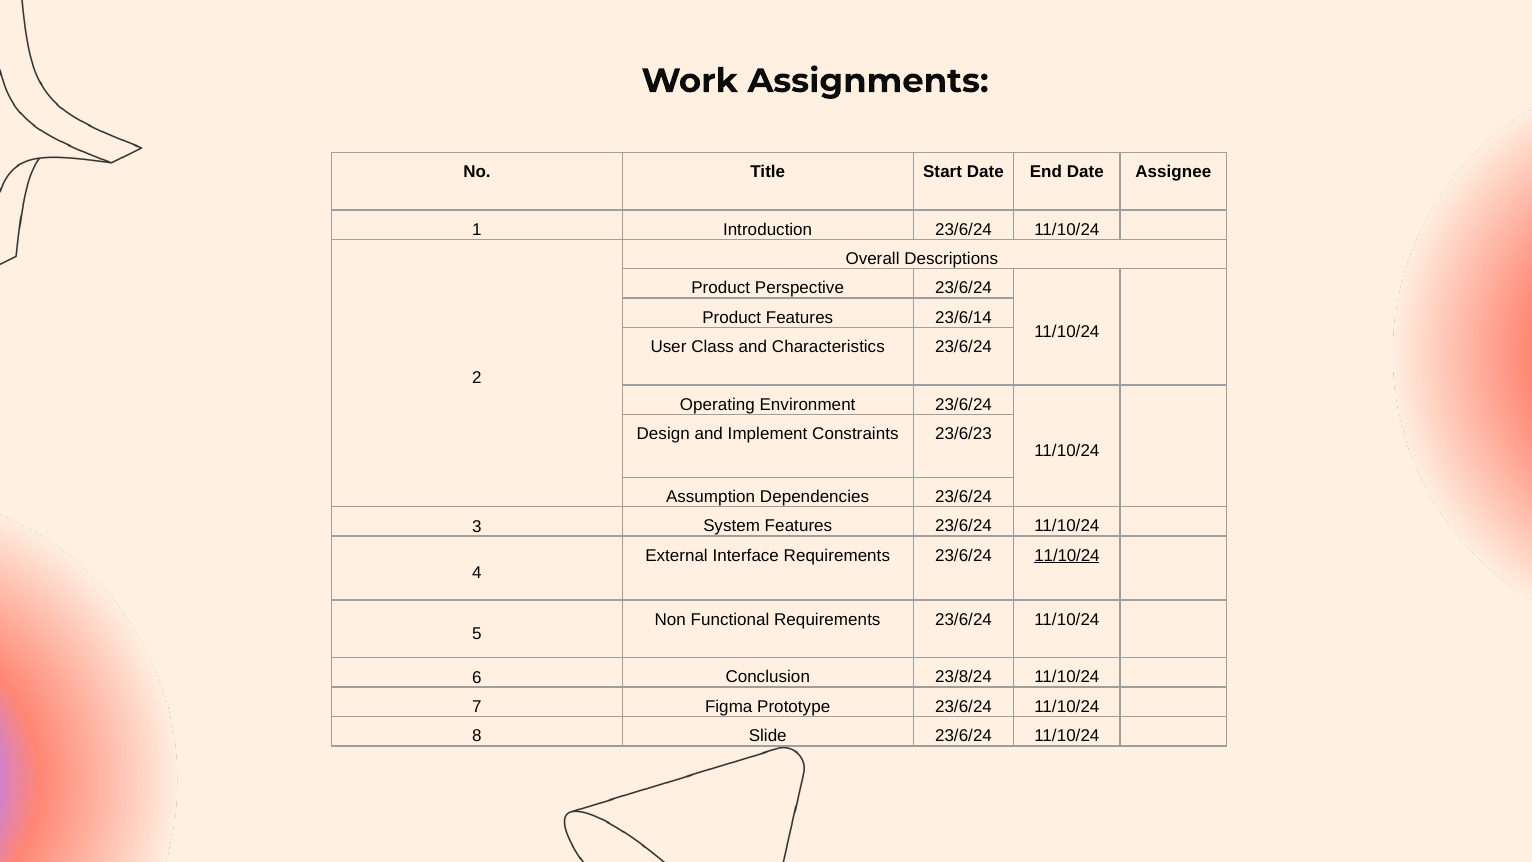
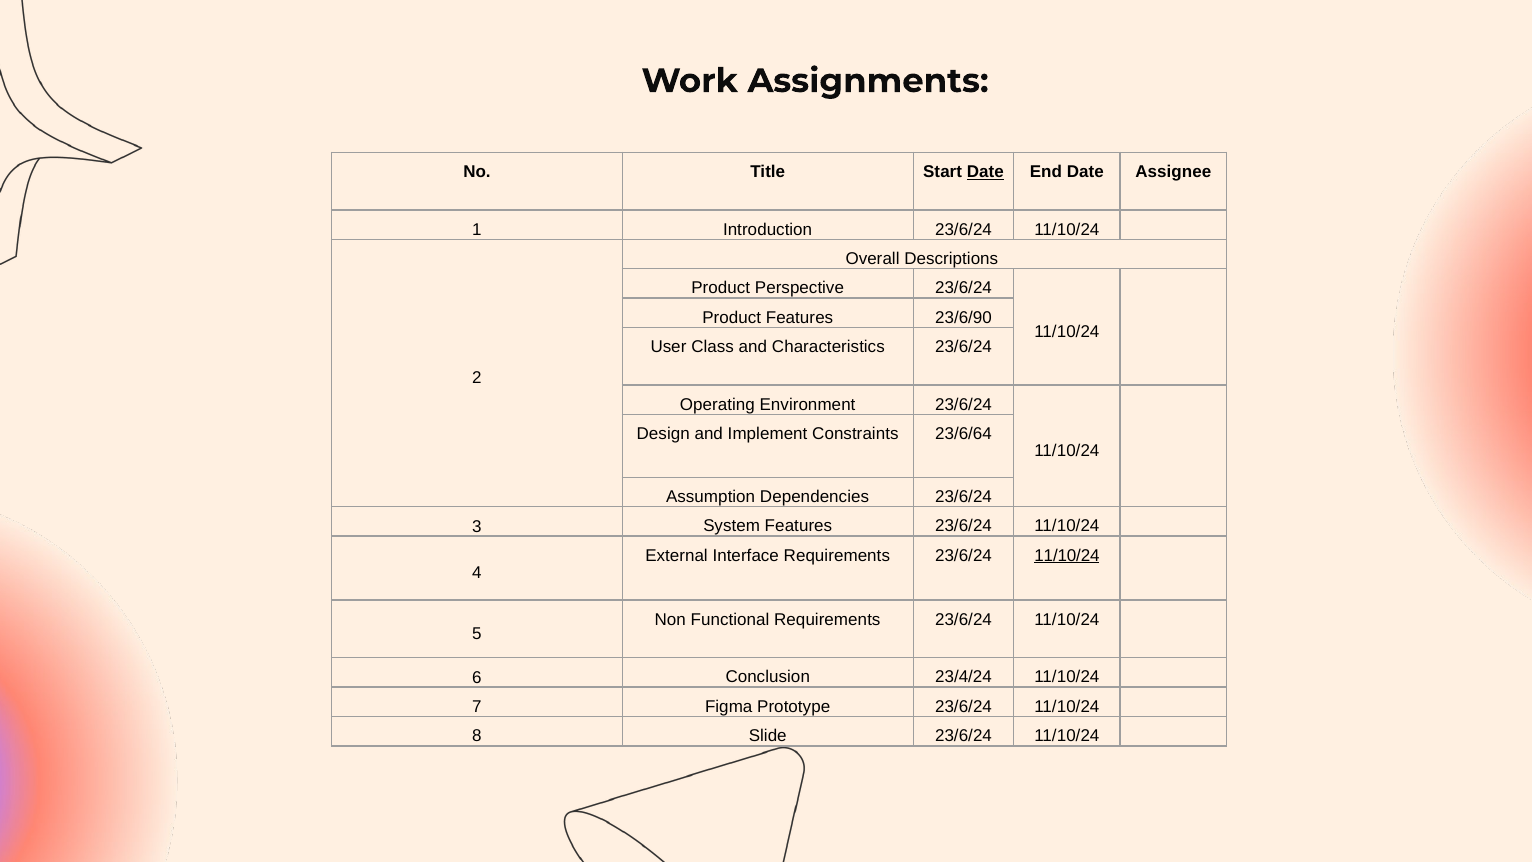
Date at (985, 172) underline: none -> present
23/6/14: 23/6/14 -> 23/6/90
23/6/23: 23/6/23 -> 23/6/64
23/8/24: 23/8/24 -> 23/4/24
